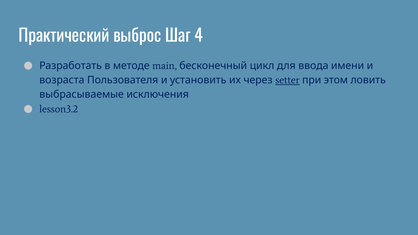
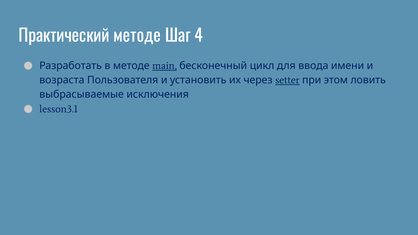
Практический выброс: выброс -> методе
main underline: none -> present
lesson3.2: lesson3.2 -> lesson3.1
